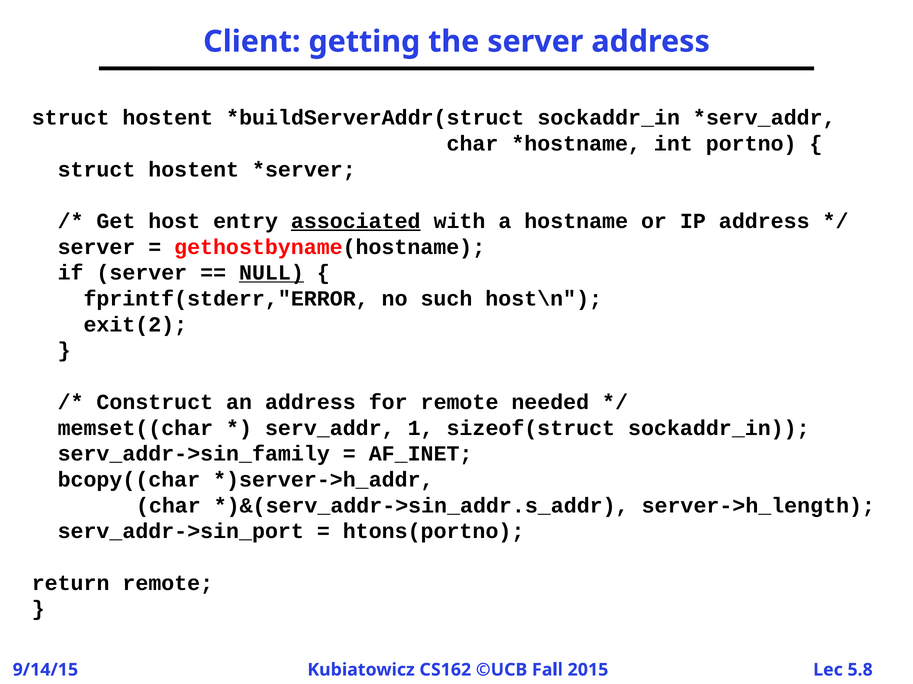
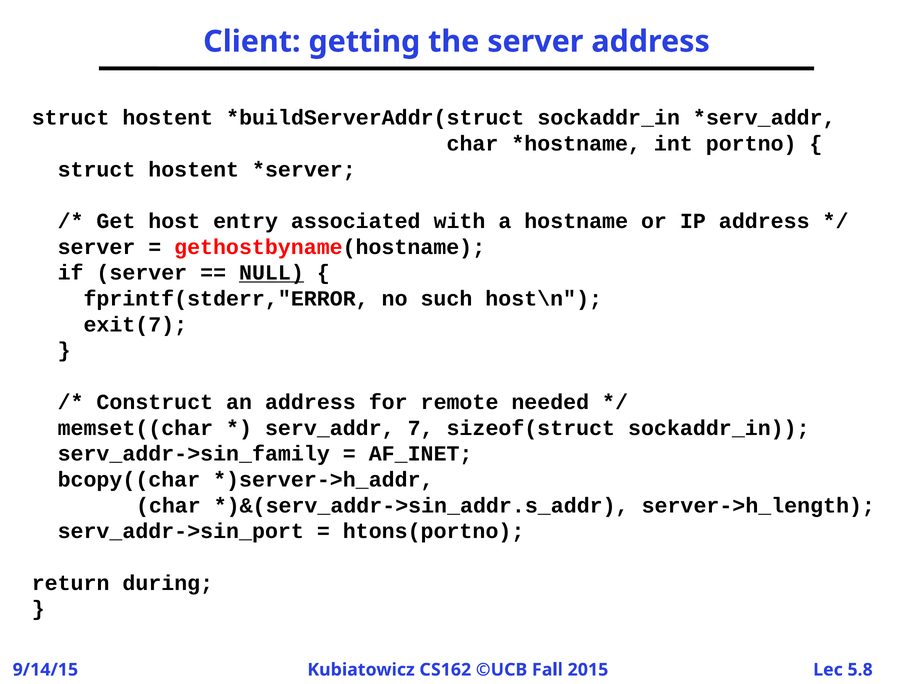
associated underline: present -> none
exit(2: exit(2 -> exit(7
1: 1 -> 7
return remote: remote -> during
